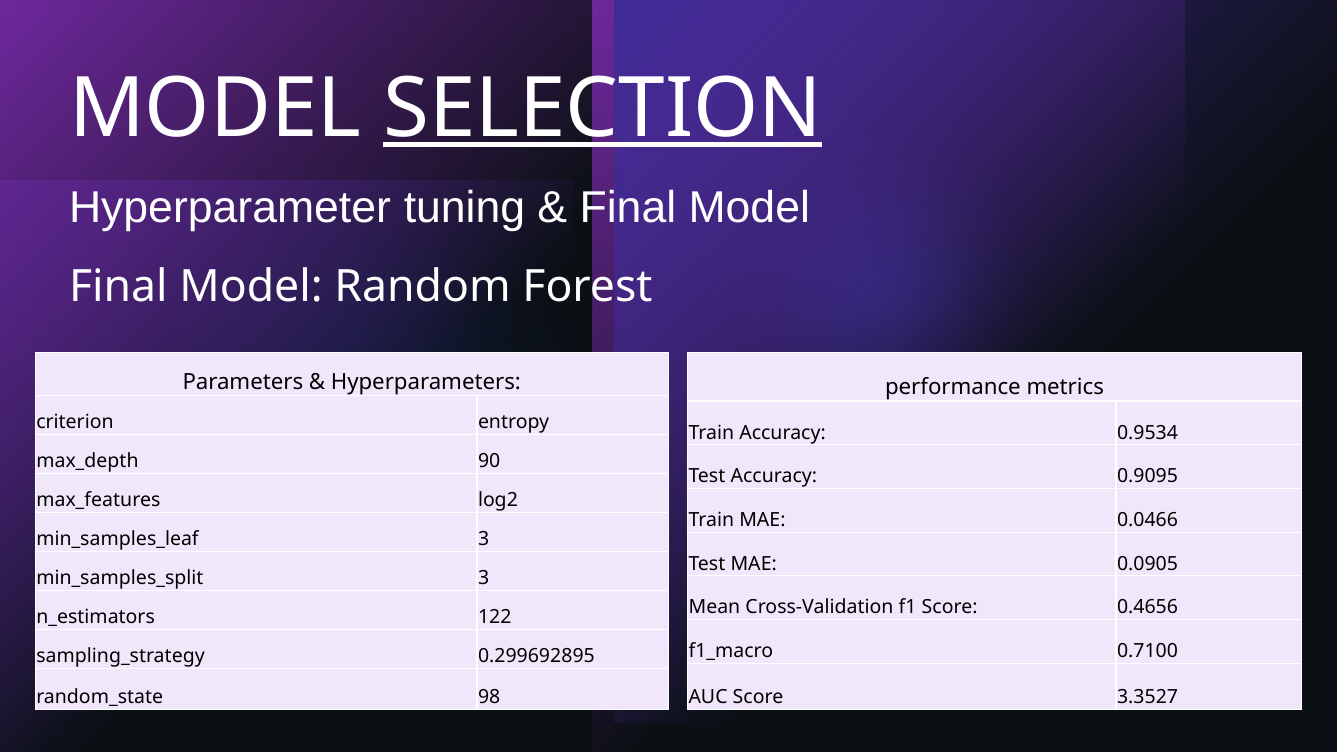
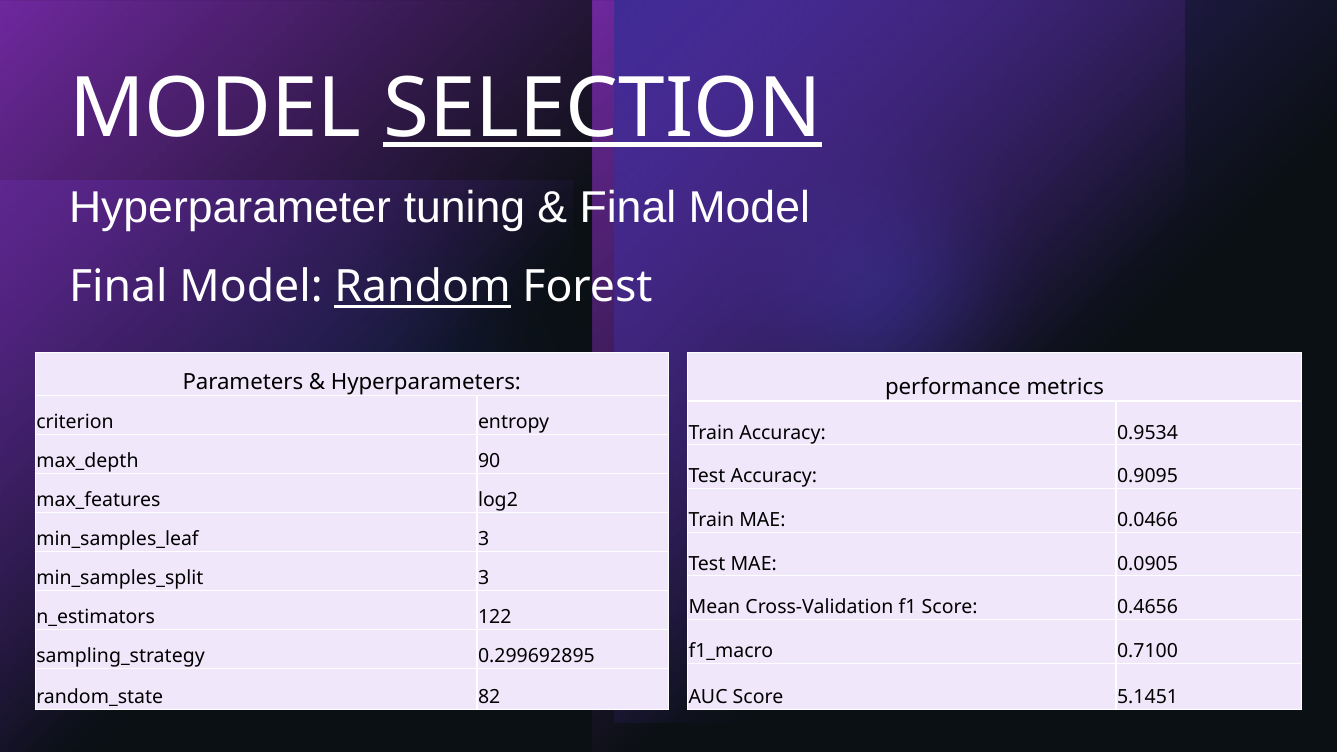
Random underline: none -> present
98: 98 -> 82
3.3527: 3.3527 -> 5.1451
